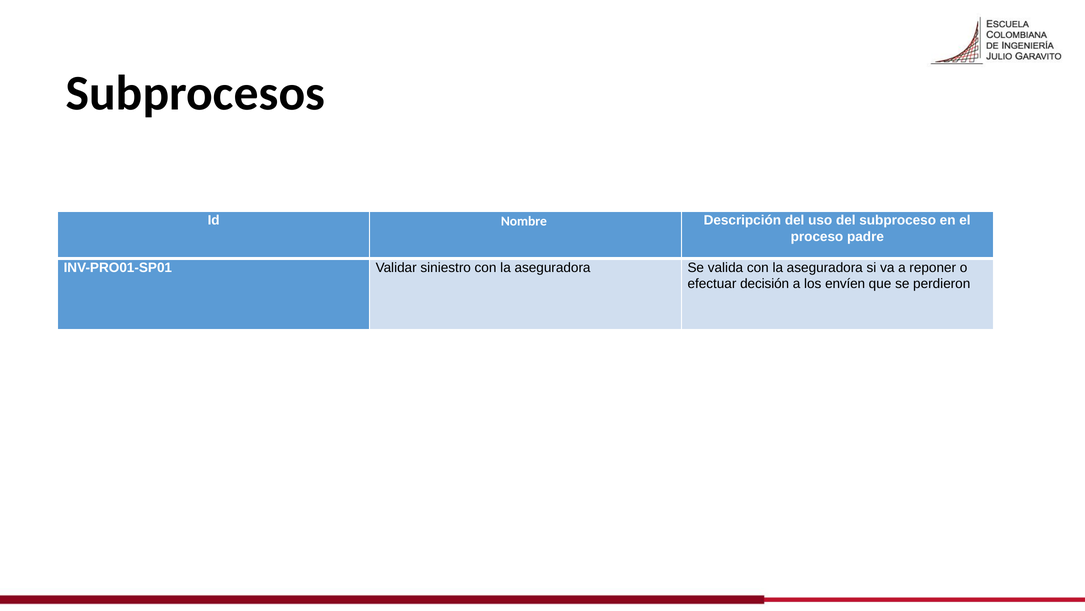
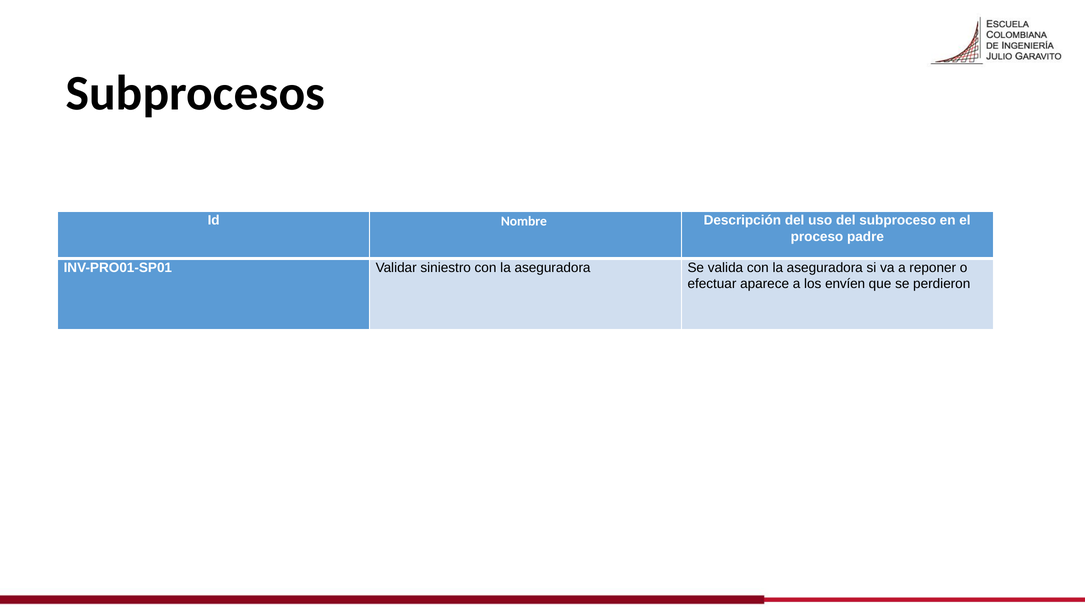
decisión: decisión -> aparece
